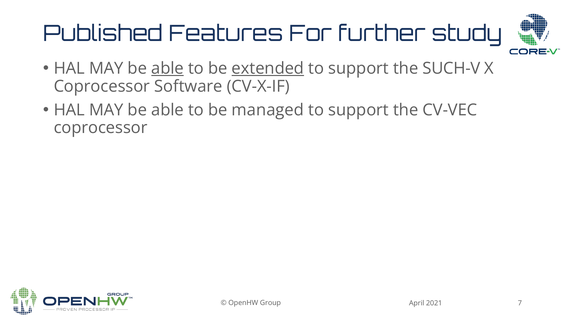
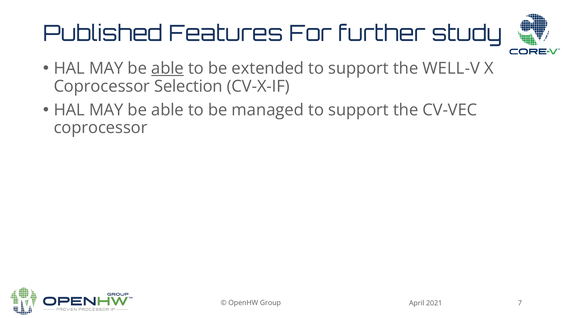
extended underline: present -> none
SUCH-V: SUCH-V -> WELL-V
Software: Software -> Selection
